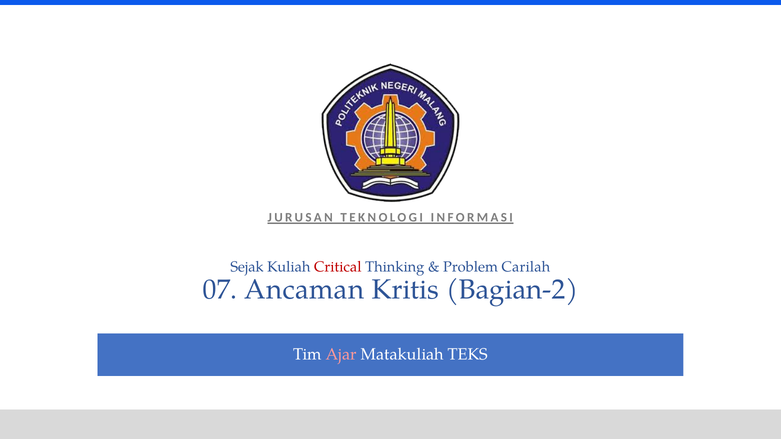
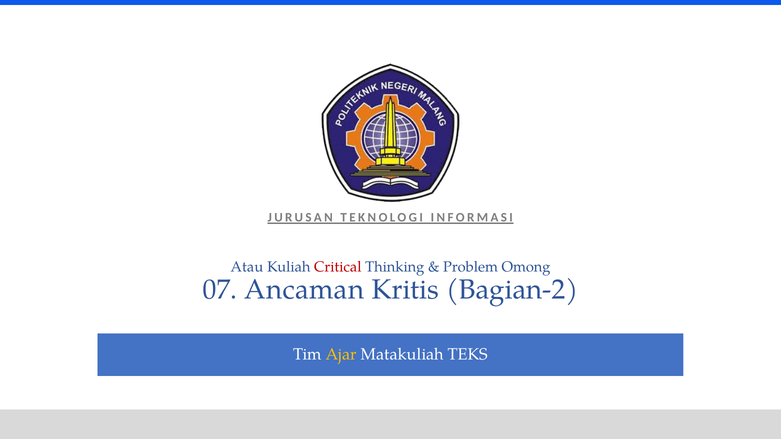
Sejak: Sejak -> Atau
Carilah: Carilah -> Omong
Ajar colour: pink -> yellow
